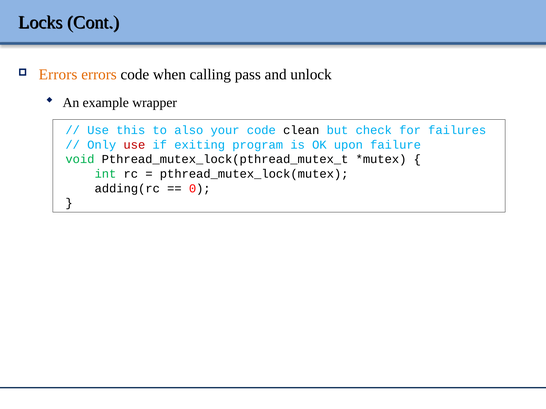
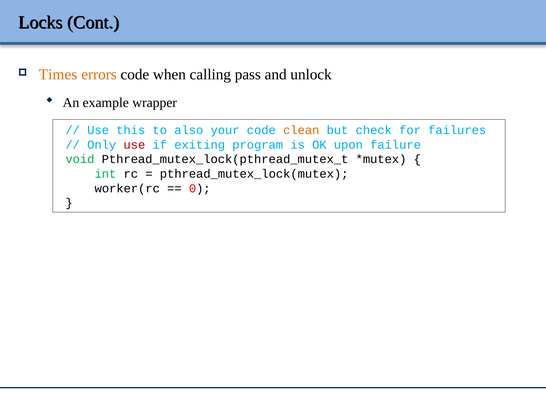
Errors at (58, 75): Errors -> Times
clean colour: black -> orange
adding(rc: adding(rc -> worker(rc
